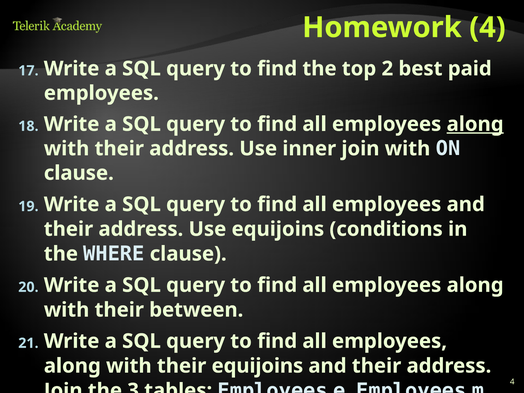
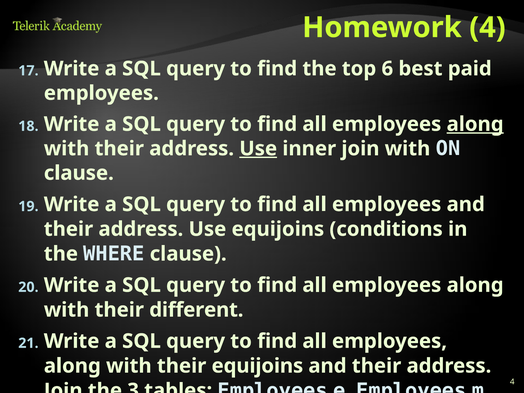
2: 2 -> 6
Use at (258, 149) underline: none -> present
between: between -> different
